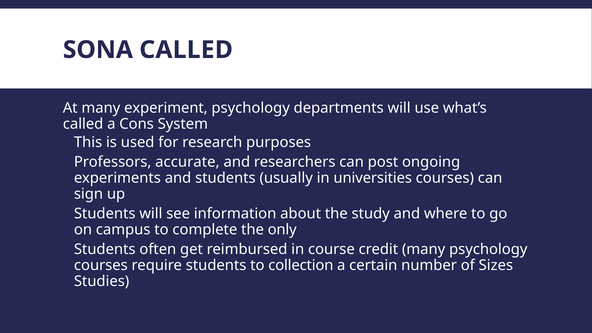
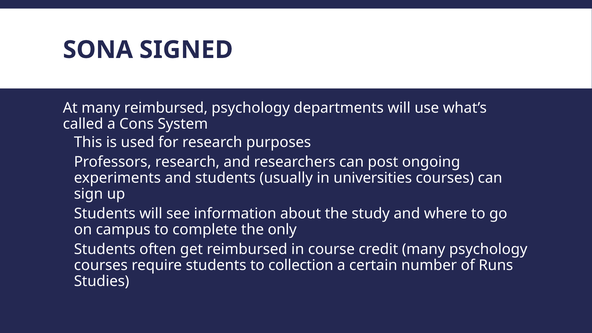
SONA CALLED: CALLED -> SIGNED
many experiment: experiment -> reimbursed
Professors accurate: accurate -> research
Sizes: Sizes -> Runs
